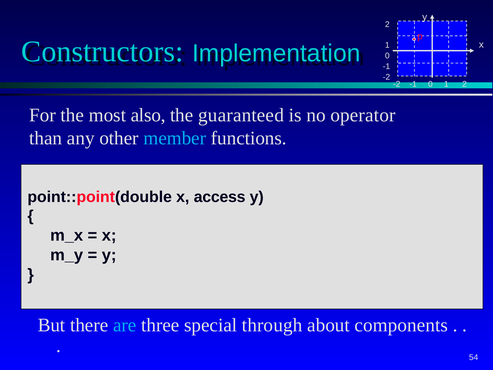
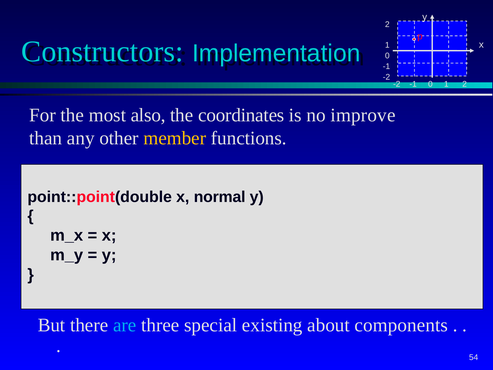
guaranteed: guaranteed -> coordinates
operator: operator -> improve
member colour: light blue -> yellow
access: access -> normal
through: through -> existing
